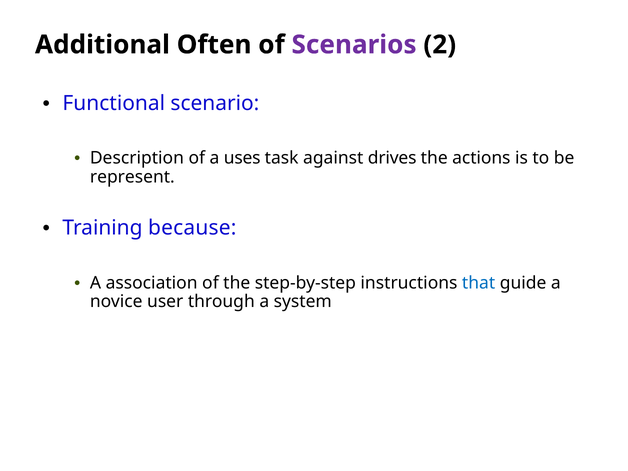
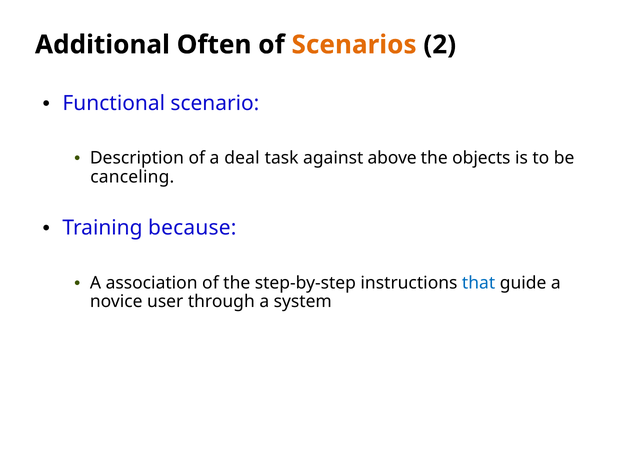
Scenarios colour: purple -> orange
uses: uses -> deal
drives: drives -> above
actions: actions -> objects
represent: represent -> canceling
